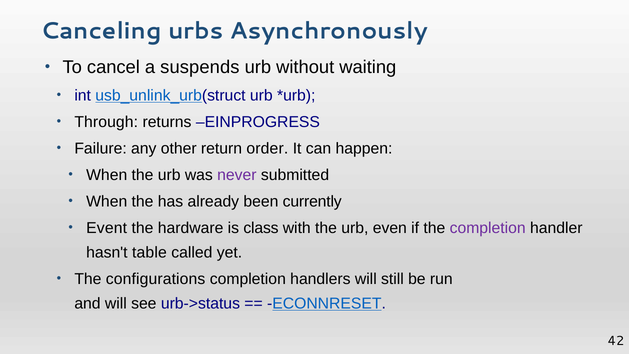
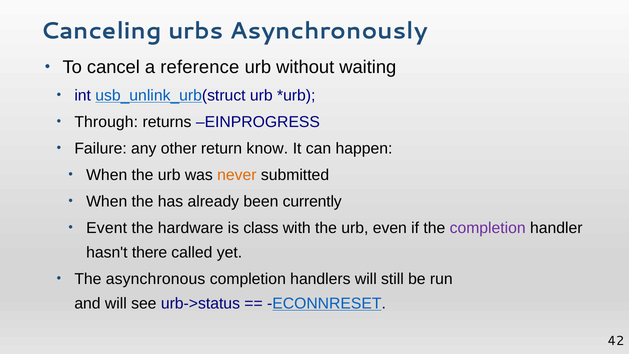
suspends: suspends -> reference
order: order -> know
never colour: purple -> orange
table: table -> there
configurations: configurations -> asynchronous
